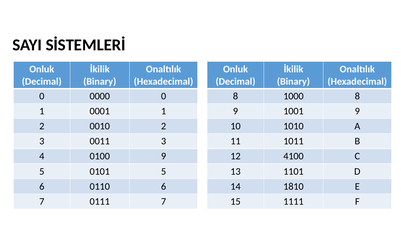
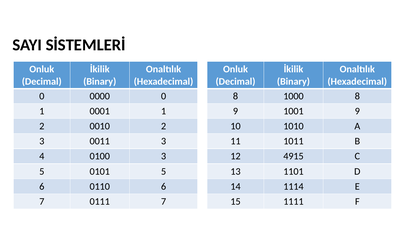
0100 9: 9 -> 3
4100: 4100 -> 4915
1810: 1810 -> 1114
